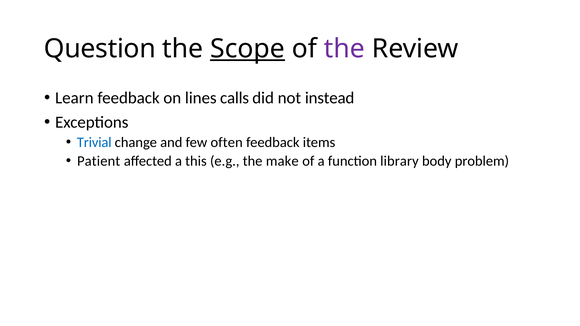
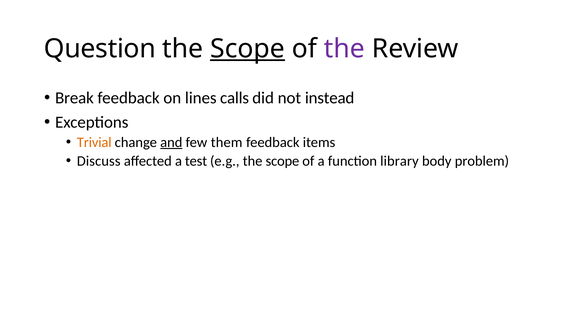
Learn: Learn -> Break
Trivial colour: blue -> orange
and underline: none -> present
often: often -> them
Patient: Patient -> Discuss
this: this -> test
e.g the make: make -> scope
